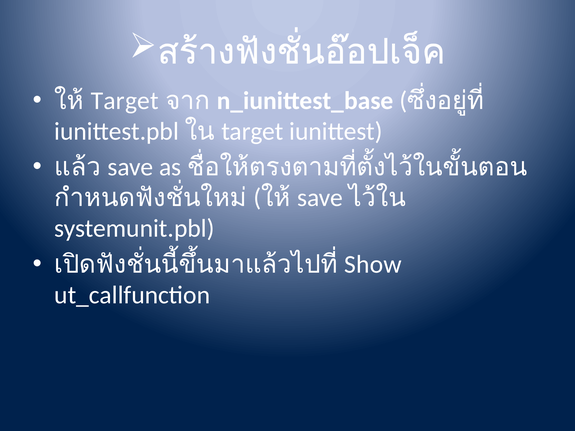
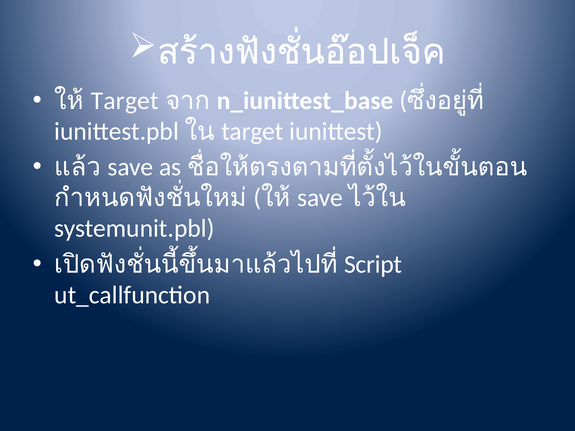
Show: Show -> Script
